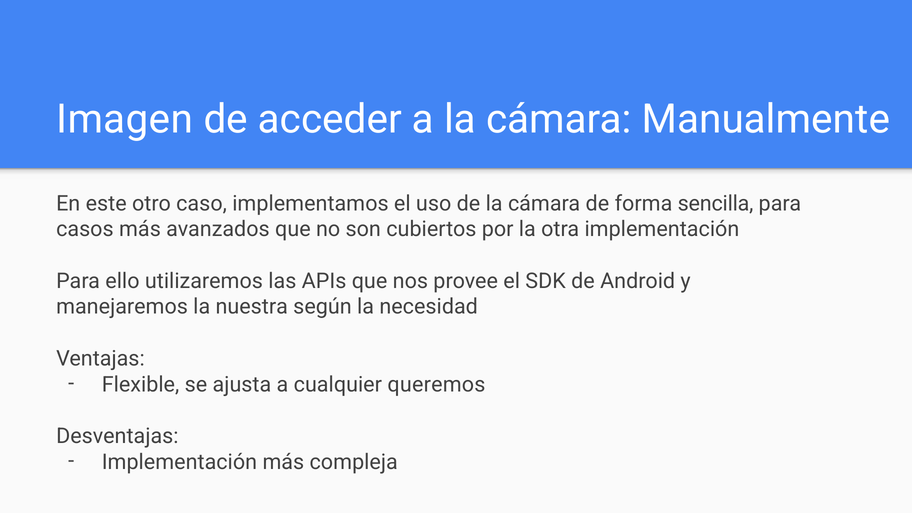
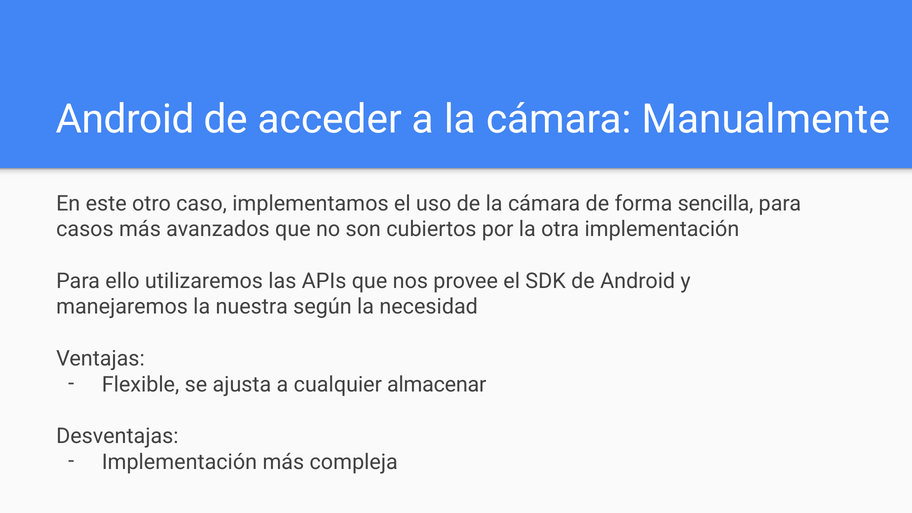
Imagen at (125, 120): Imagen -> Android
queremos: queremos -> almacenar
